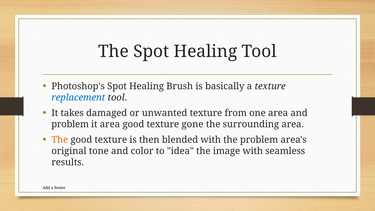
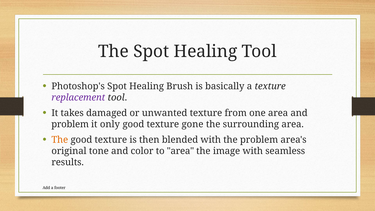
replacement colour: blue -> purple
it area: area -> only
to idea: idea -> area
